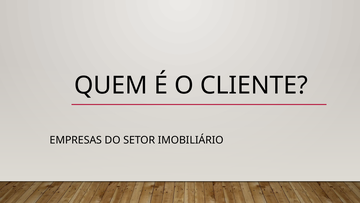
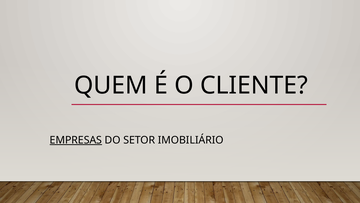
EMPRESAS underline: none -> present
